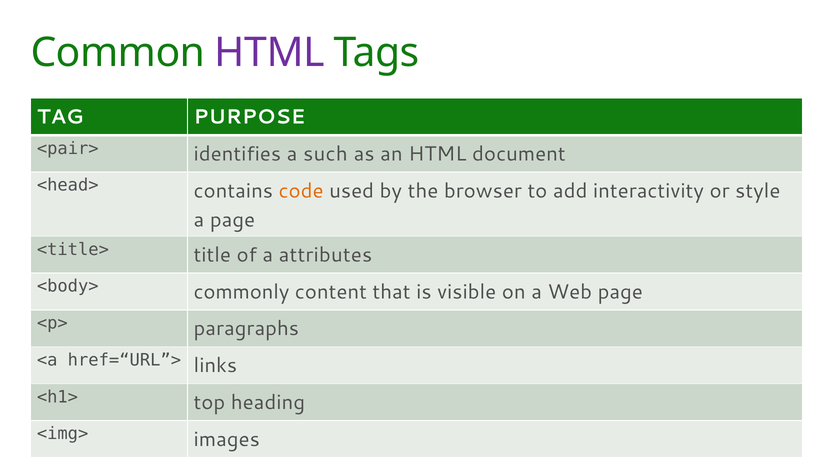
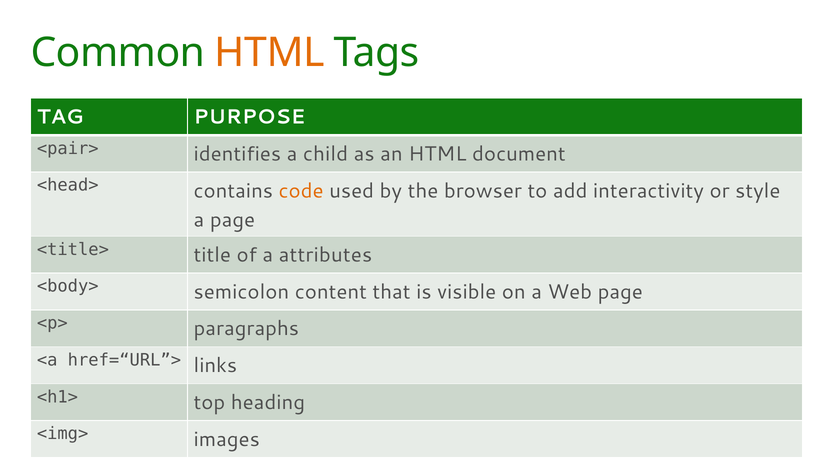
HTML at (270, 53) colour: purple -> orange
such: such -> child
commonly: commonly -> semicolon
